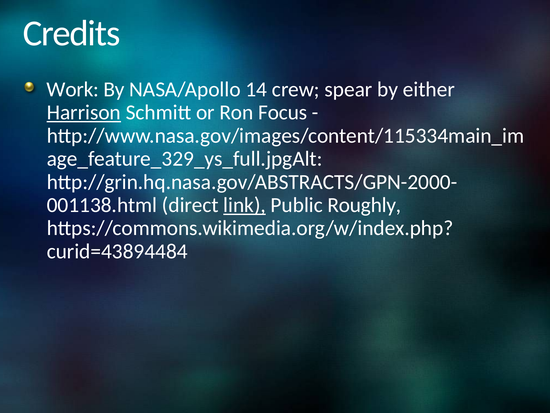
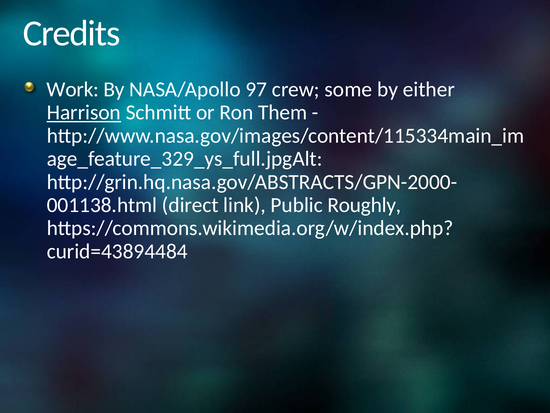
14: 14 -> 97
spear: spear -> some
Focus: Focus -> Them
link underline: present -> none
